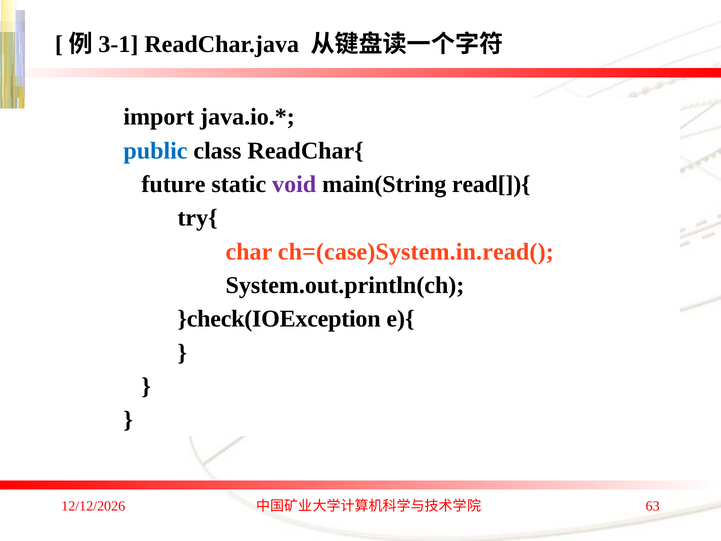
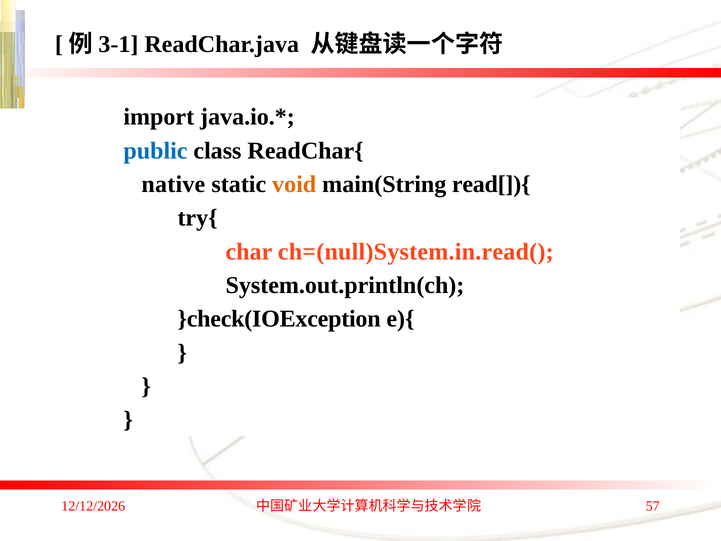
future: future -> native
void colour: purple -> orange
ch=(case)System.in.read(: ch=(case)System.in.read( -> ch=(null)System.in.read(
63: 63 -> 57
